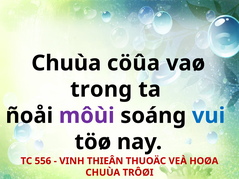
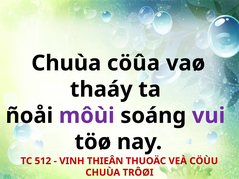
trong: trong -> thaáy
vui colour: blue -> purple
556: 556 -> 512
HOØA: HOØA -> CÖÙU
